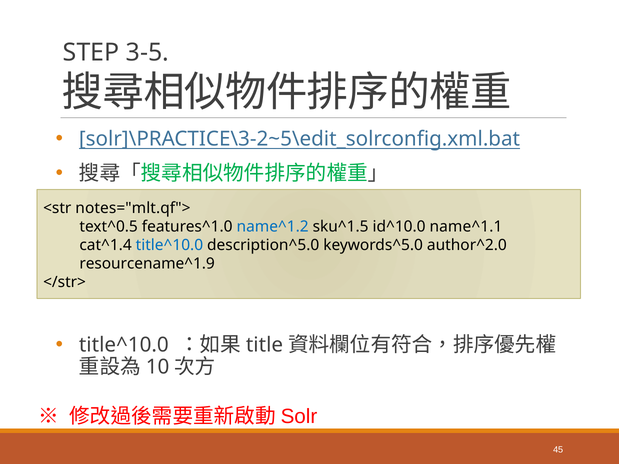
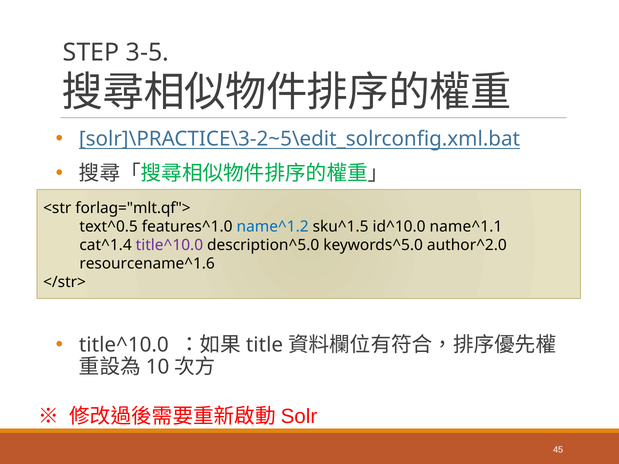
notes="mlt.qf">: notes="mlt.qf"> -> forlag="mlt.qf">
title^10.0 at (169, 245) colour: blue -> purple
resourcename^1.9: resourcename^1.9 -> resourcename^1.6
